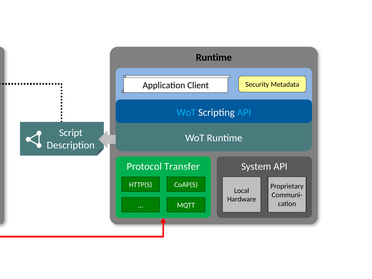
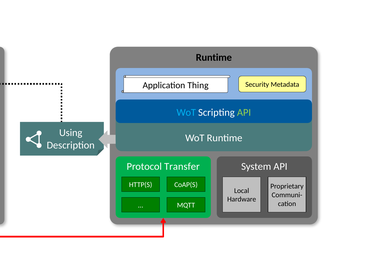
Application Client: Client -> Thing
API at (244, 113) colour: light blue -> light green
Script: Script -> Using
